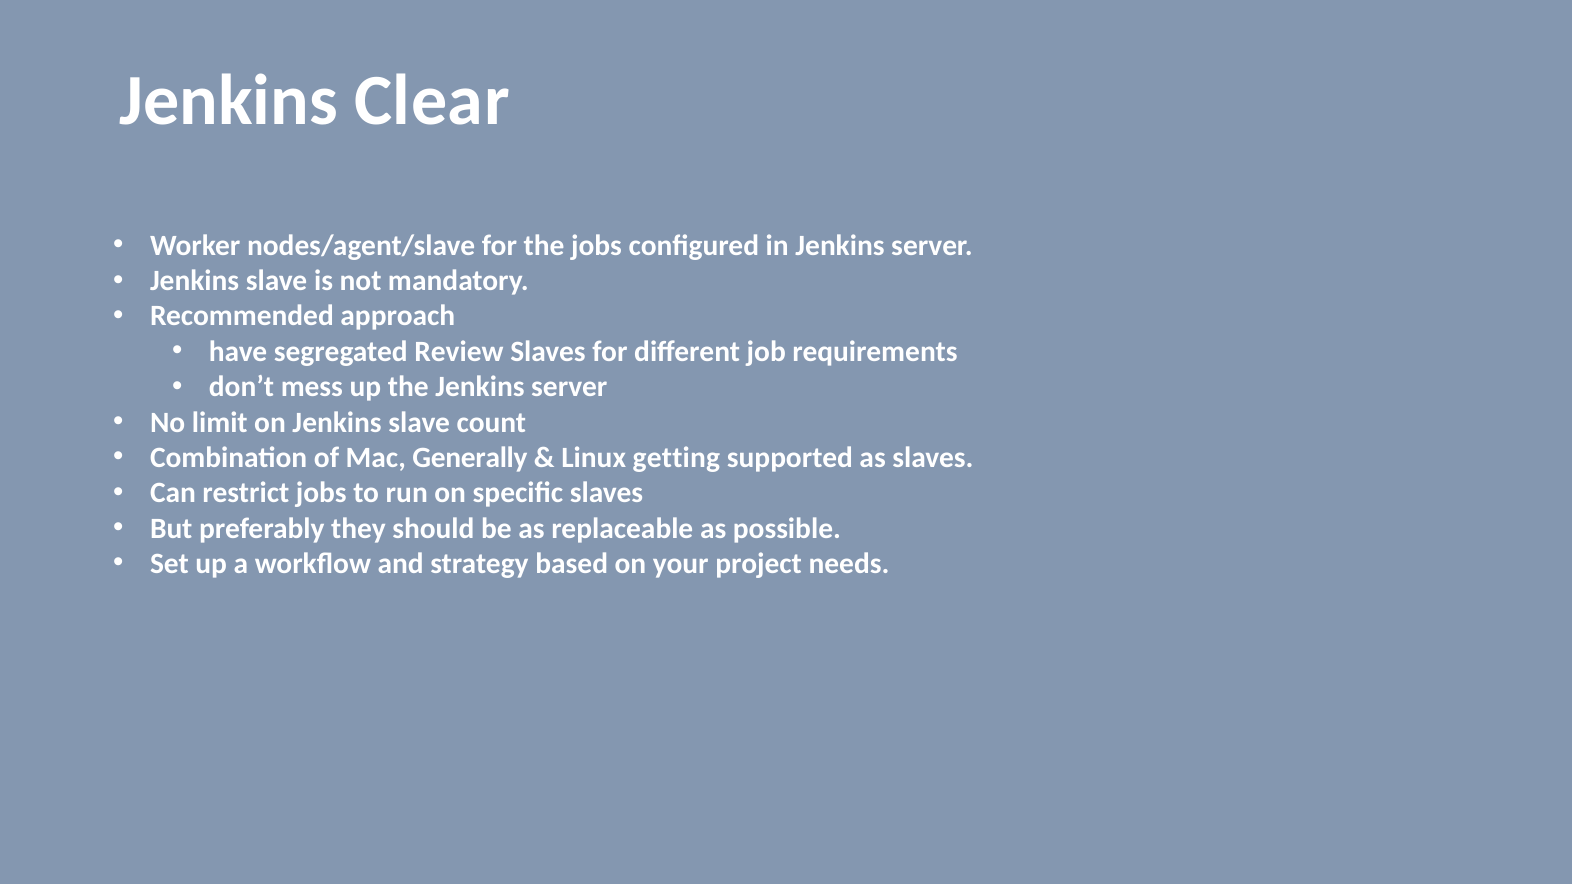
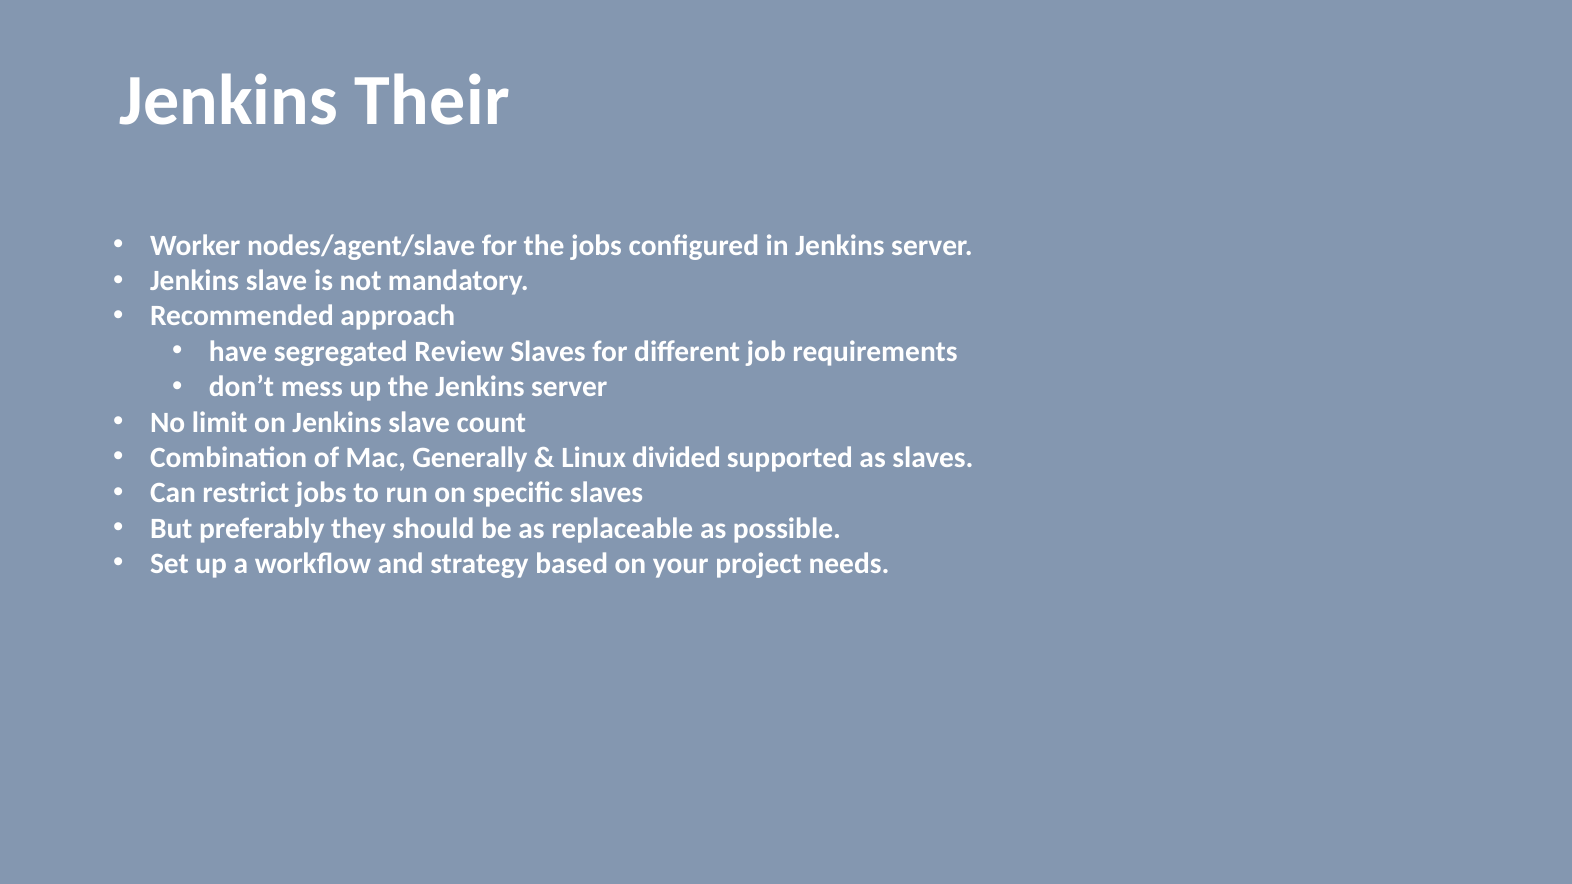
Clear: Clear -> Their
getting: getting -> divided
